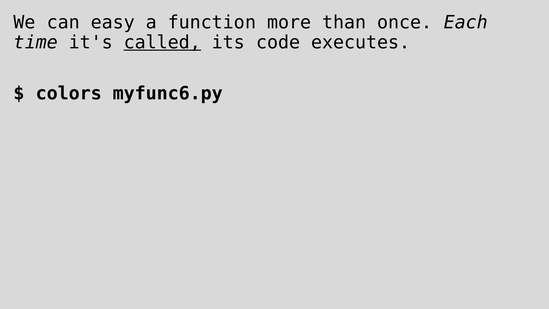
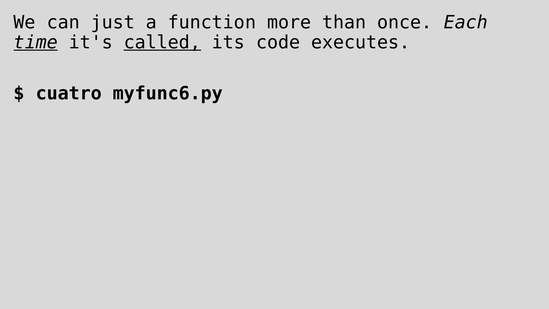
easy: easy -> just
time underline: none -> present
colors: colors -> cuatro
